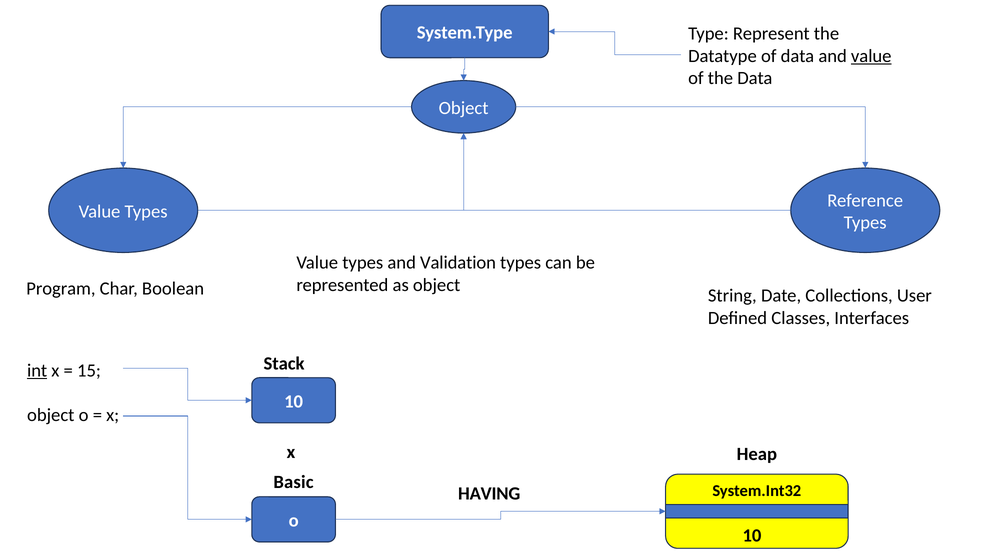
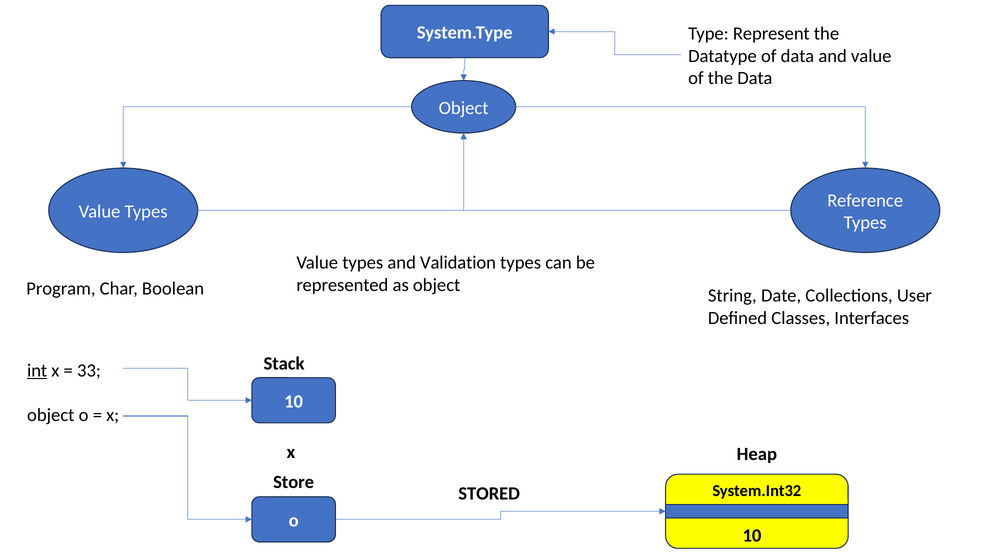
value at (871, 56) underline: present -> none
15: 15 -> 33
Basic: Basic -> Store
HAVING: HAVING -> STORED
